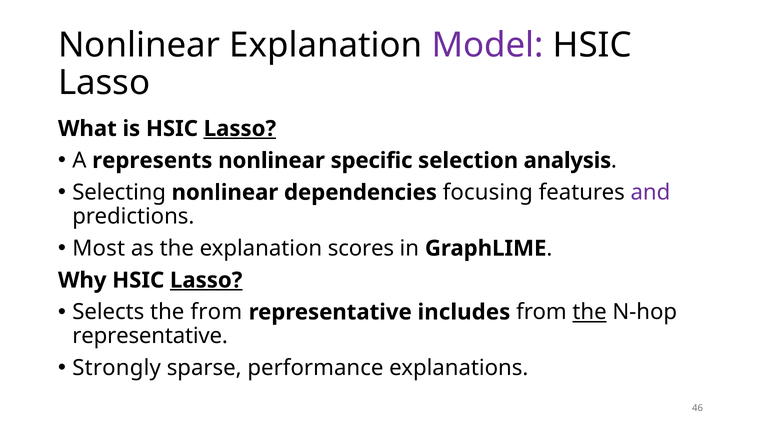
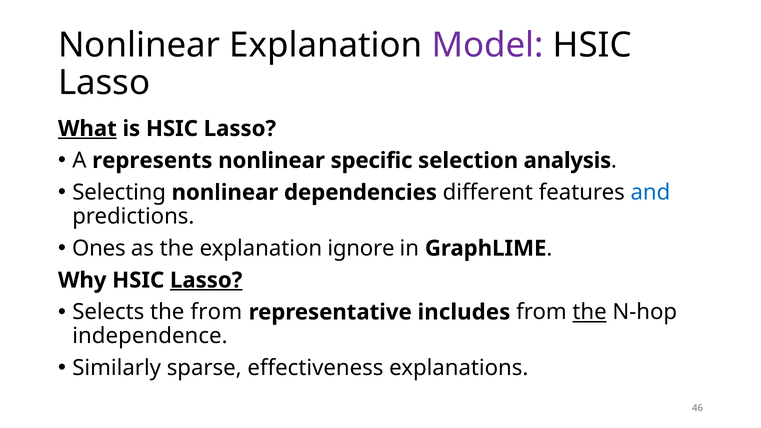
What underline: none -> present
Lasso at (240, 129) underline: present -> none
focusing: focusing -> different
and colour: purple -> blue
Most: Most -> Ones
scores: scores -> ignore
representative at (150, 336): representative -> independence
Strongly: Strongly -> Similarly
performance: performance -> effectiveness
